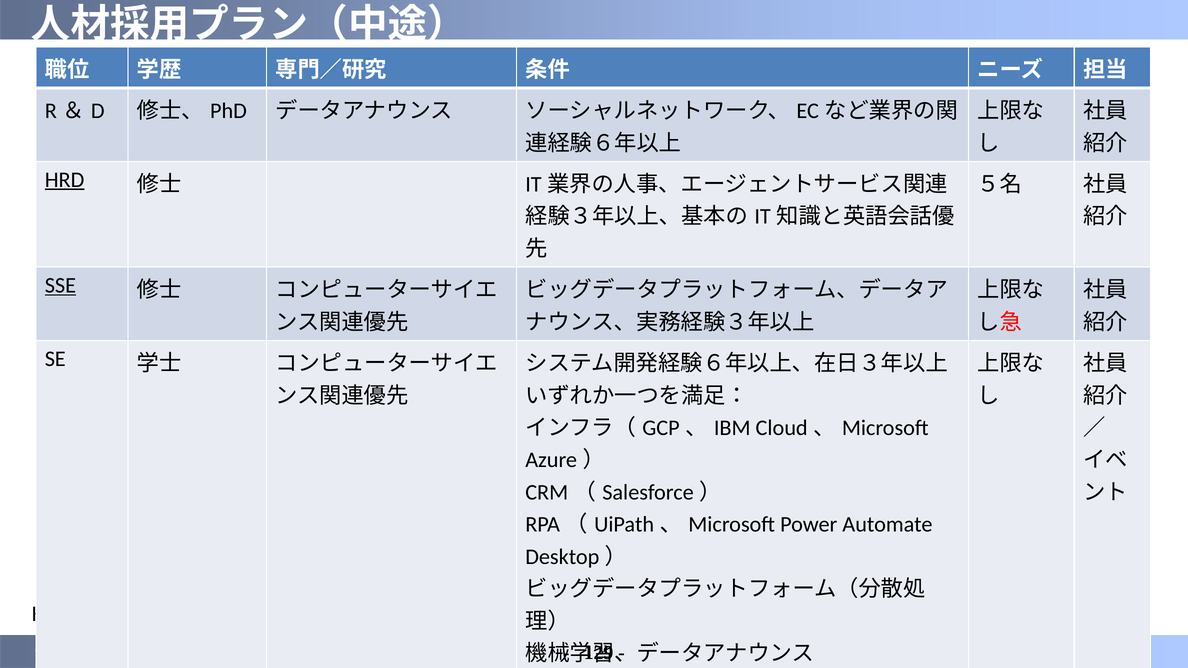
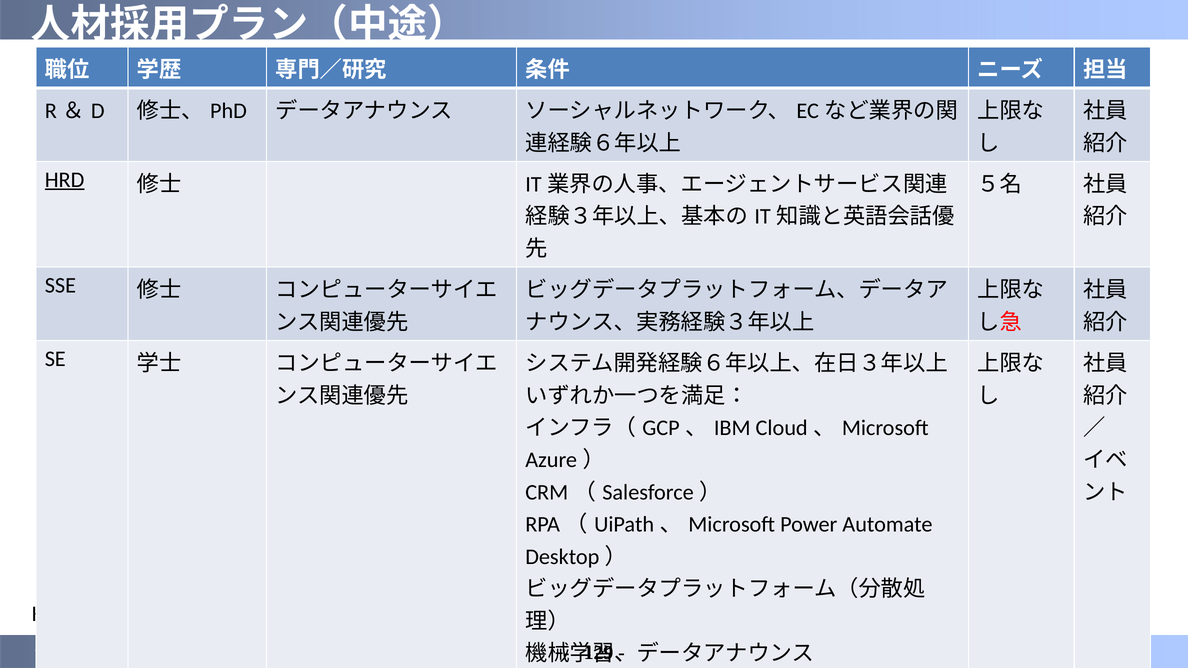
SSE underline: present -> none
